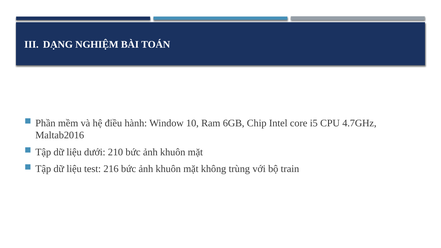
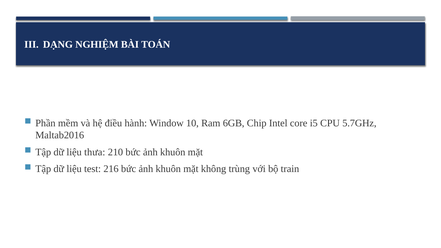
4.7GHz: 4.7GHz -> 5.7GHz
dưới: dưới -> thưa
